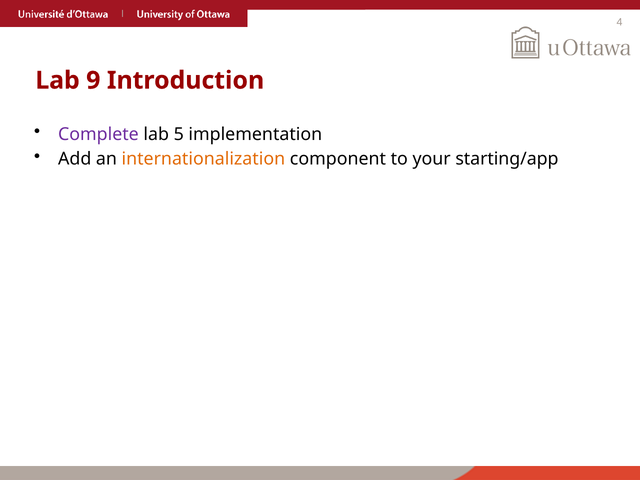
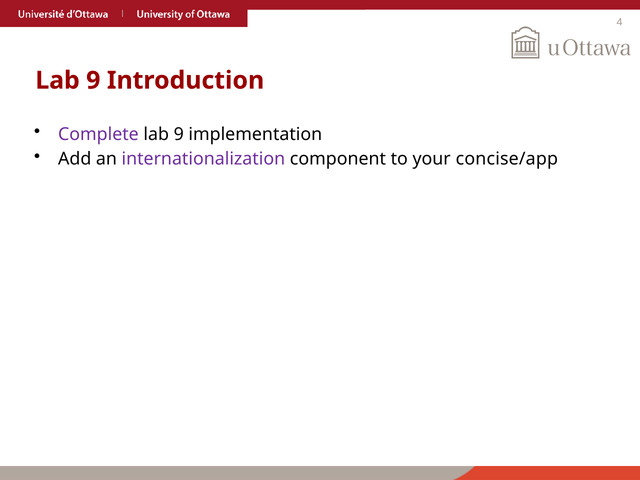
5 at (179, 134): 5 -> 9
internationalization colour: orange -> purple
starting/app: starting/app -> concise/app
